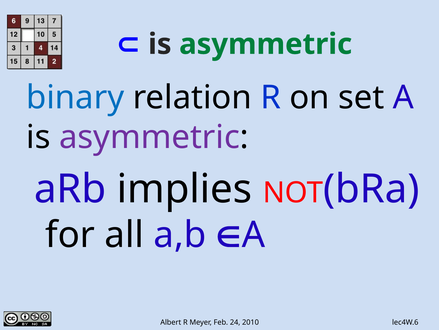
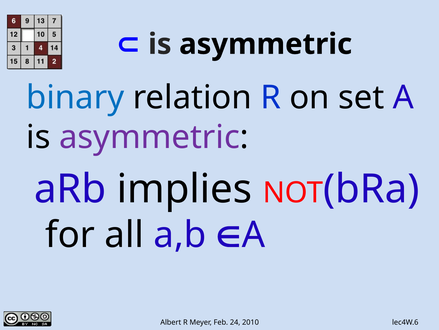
asymmetric at (266, 44) colour: green -> black
